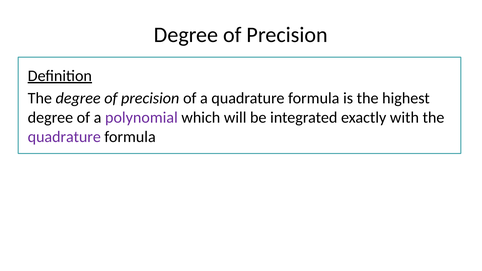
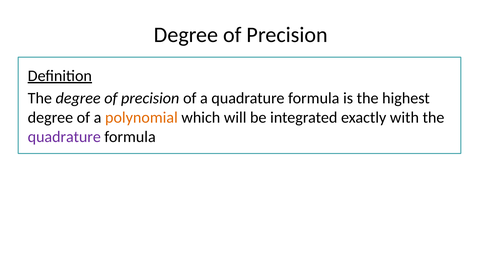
polynomial colour: purple -> orange
